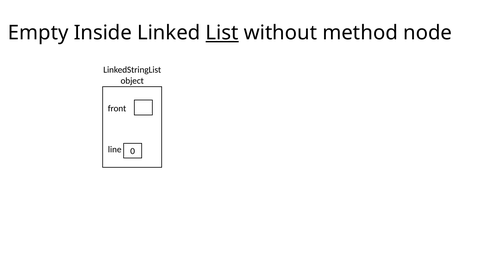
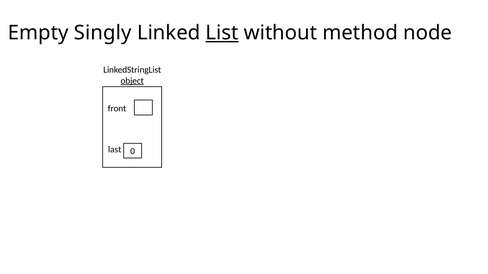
Inside: Inside -> Singly
object underline: none -> present
line: line -> last
